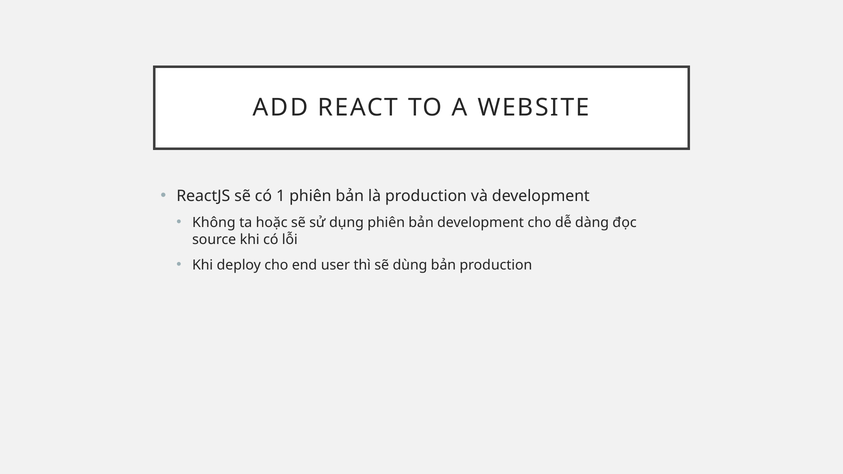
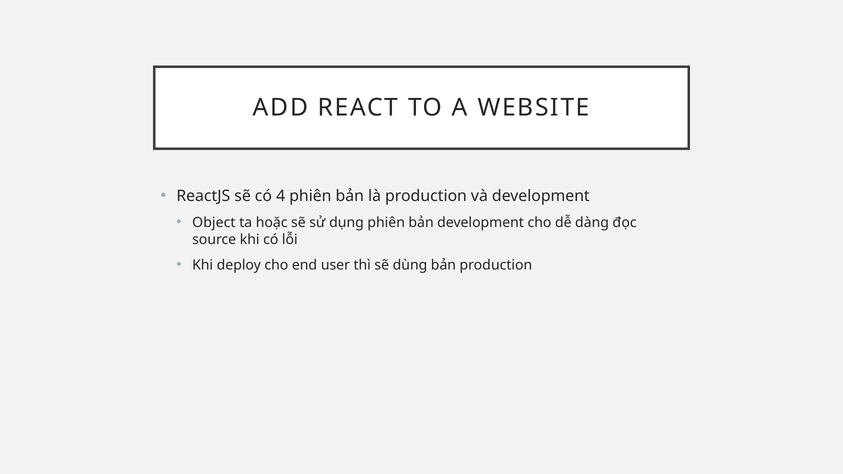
1: 1 -> 4
Không: Không -> Object
